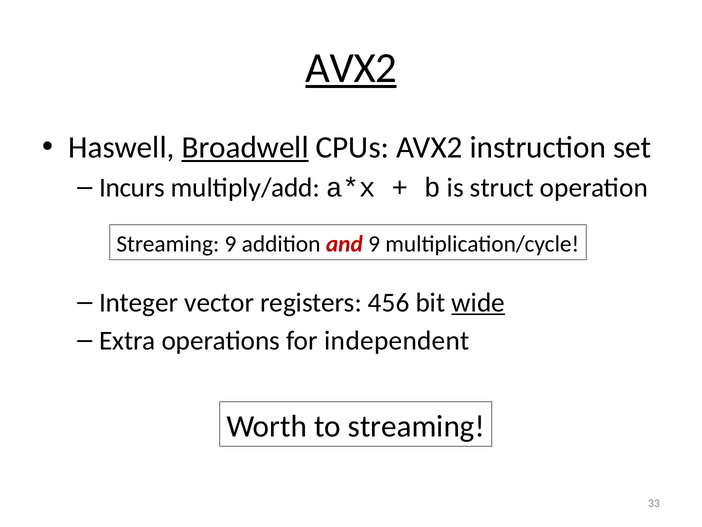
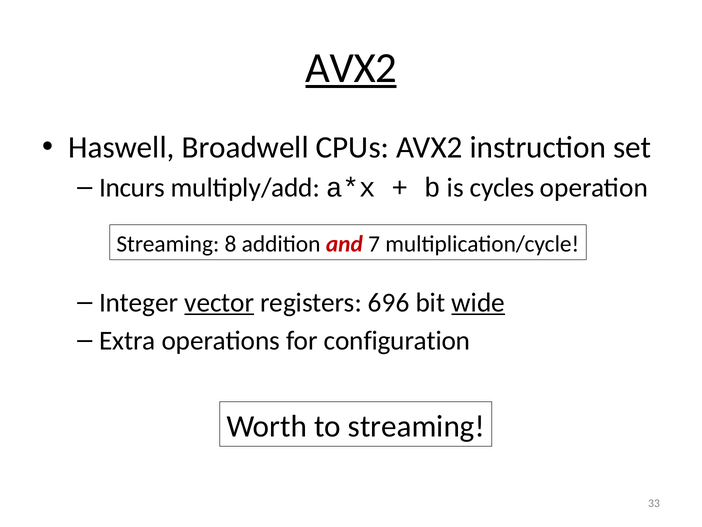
Broadwell underline: present -> none
struct: struct -> cycles
Streaming 9: 9 -> 8
and 9: 9 -> 7
vector underline: none -> present
456: 456 -> 696
independent: independent -> configuration
